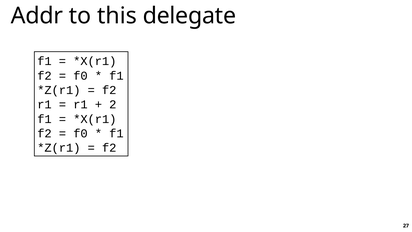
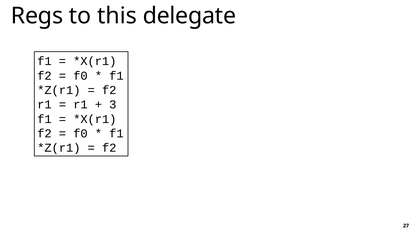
Addr: Addr -> Regs
2: 2 -> 3
